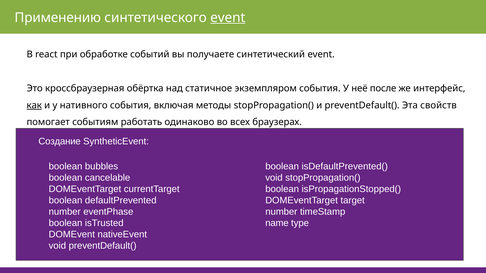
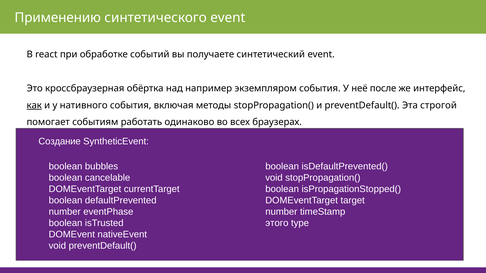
event at (228, 18) underline: present -> none
статичное: статичное -> например
свойств: свойств -> строгой
name: name -> этого
